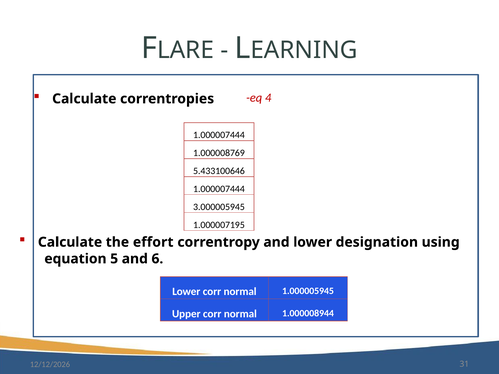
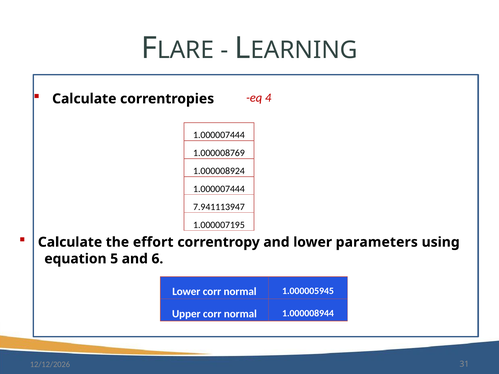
5.433100646: 5.433100646 -> 1.000008924
3.000005945: 3.000005945 -> 7.941113947
designation: designation -> parameters
